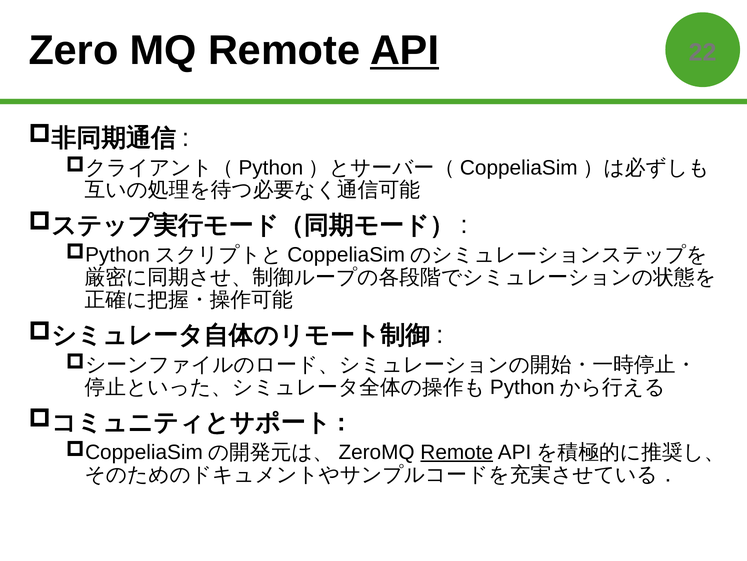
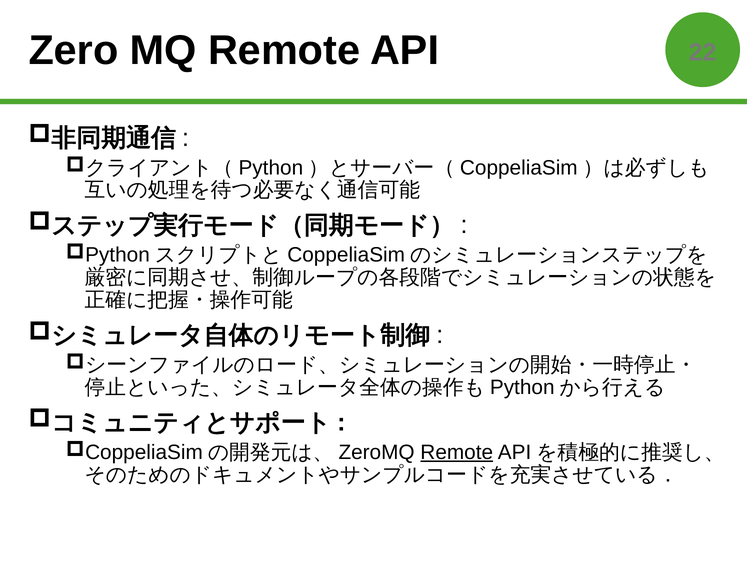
API underline: present -> none
